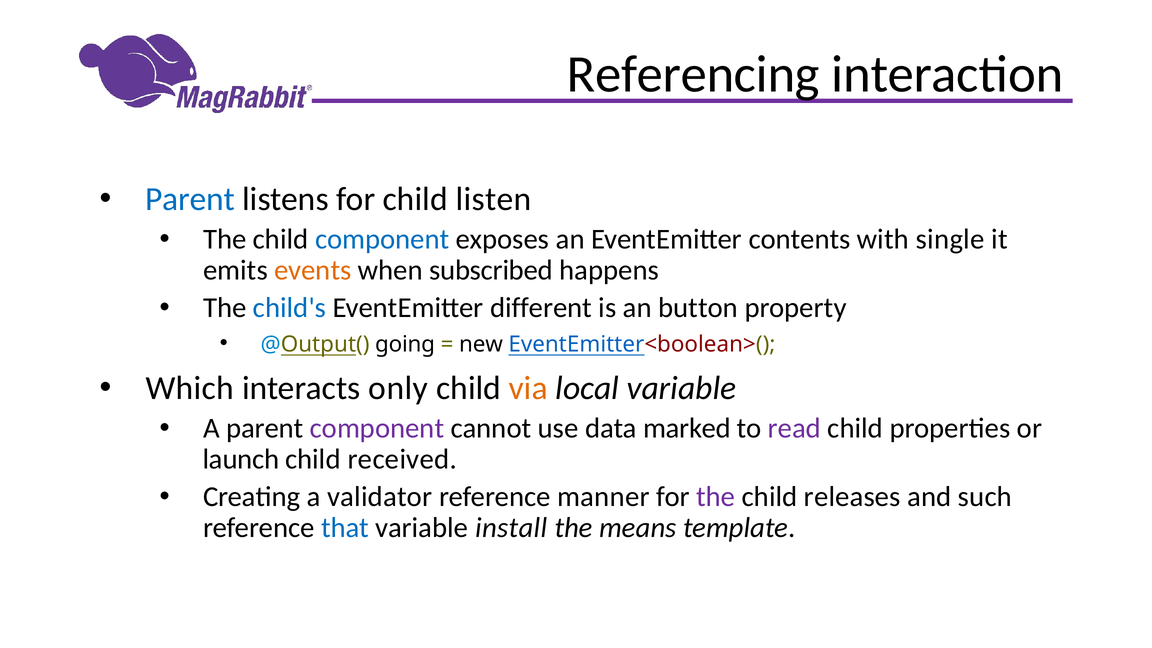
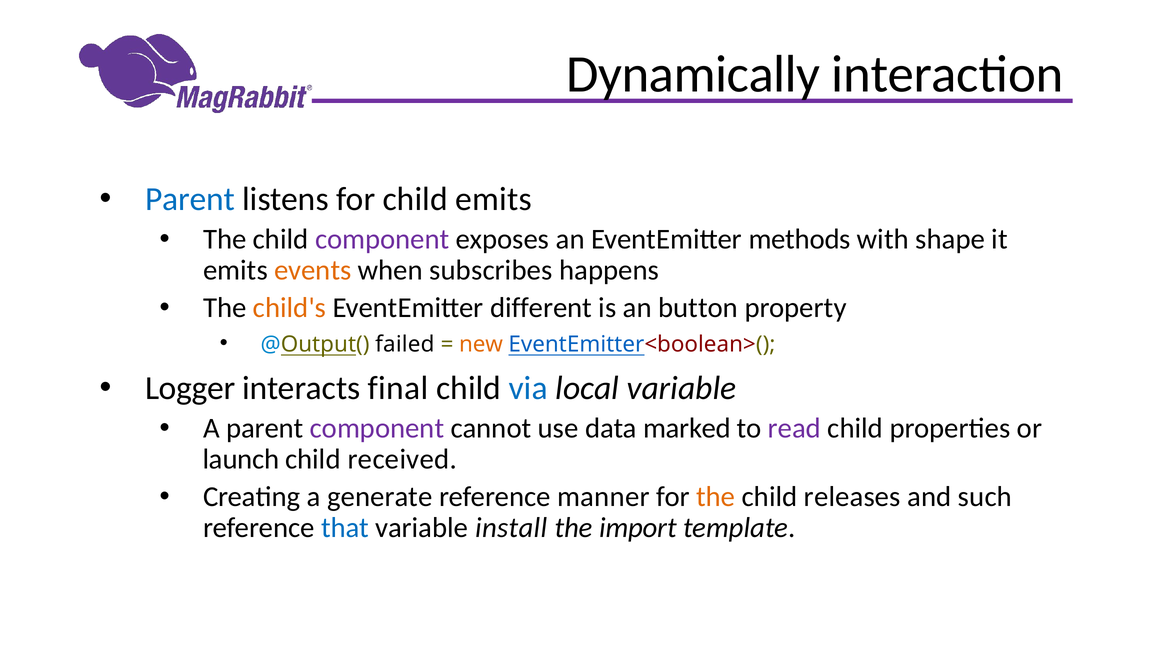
Referencing: Referencing -> Dynamically
child listen: listen -> emits
component at (382, 239) colour: blue -> purple
contents: contents -> methods
single: single -> shape
subscribed: subscribed -> subscribes
child's colour: blue -> orange
going: going -> failed
new colour: black -> orange
Which: Which -> Logger
only: only -> final
via colour: orange -> blue
validator: validator -> generate
the at (716, 497) colour: purple -> orange
means: means -> import
